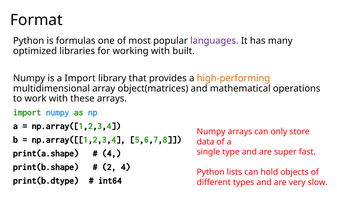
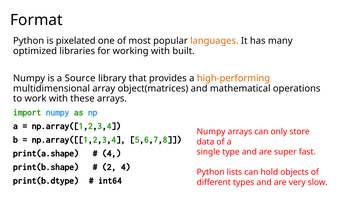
formulas: formulas -> pixelated
languages colour: purple -> orange
a Import: Import -> Source
